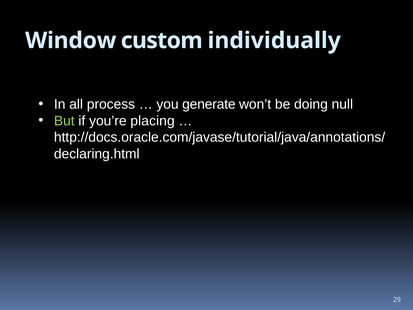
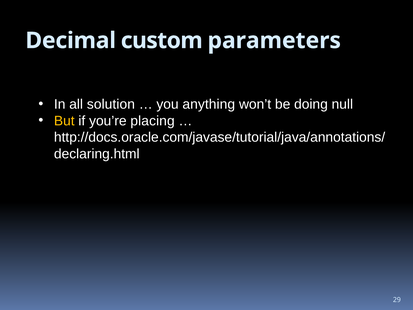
Window: Window -> Decimal
individually: individually -> parameters
process: process -> solution
generate: generate -> anything
But colour: light green -> yellow
